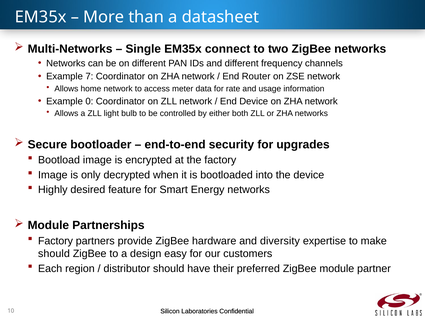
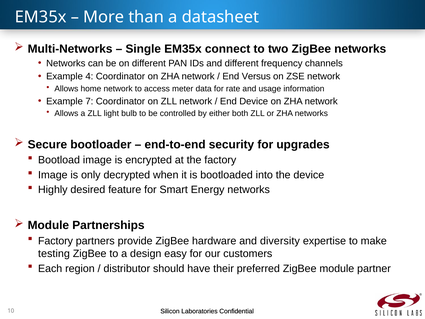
7: 7 -> 4
Router: Router -> Versus
0: 0 -> 7
should at (54, 253): should -> testing
